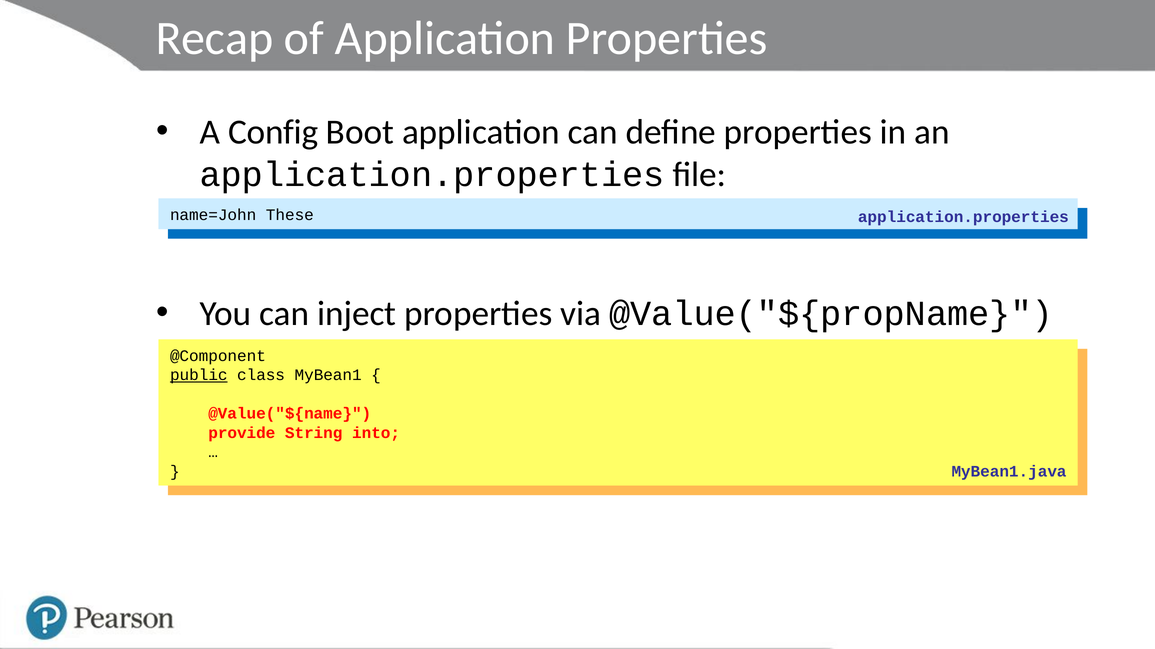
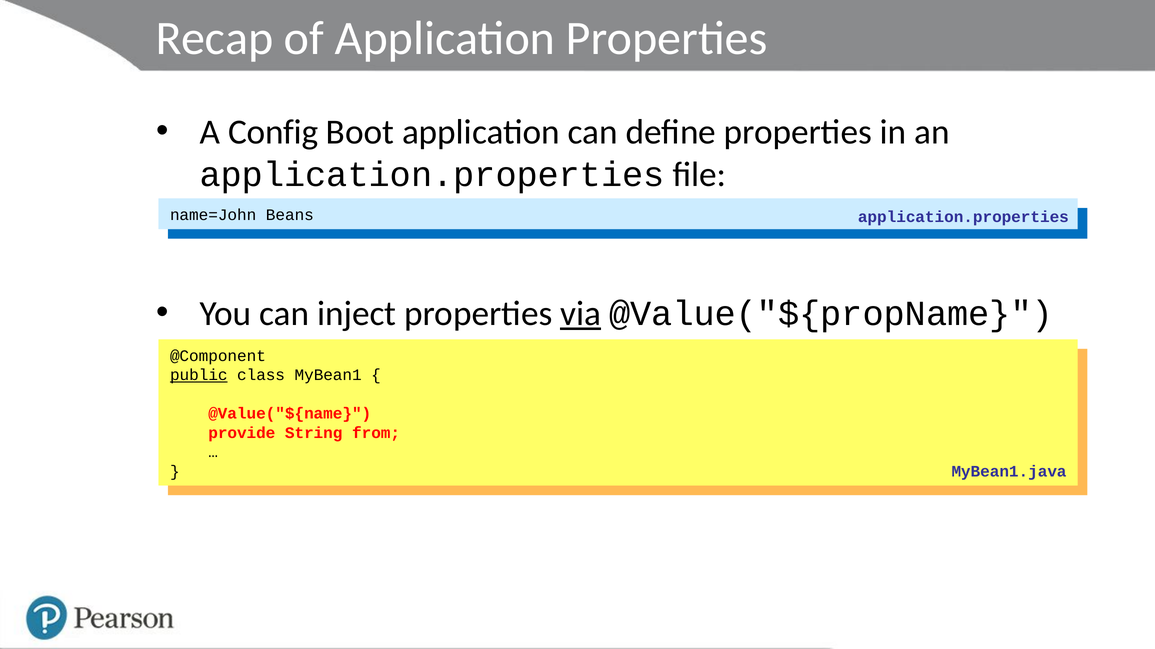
These: These -> Beans
via underline: none -> present
into: into -> from
